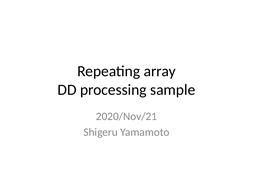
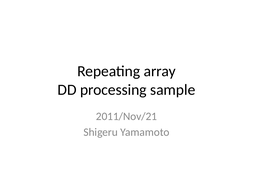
2020/Nov/21: 2020/Nov/21 -> 2011/Nov/21
